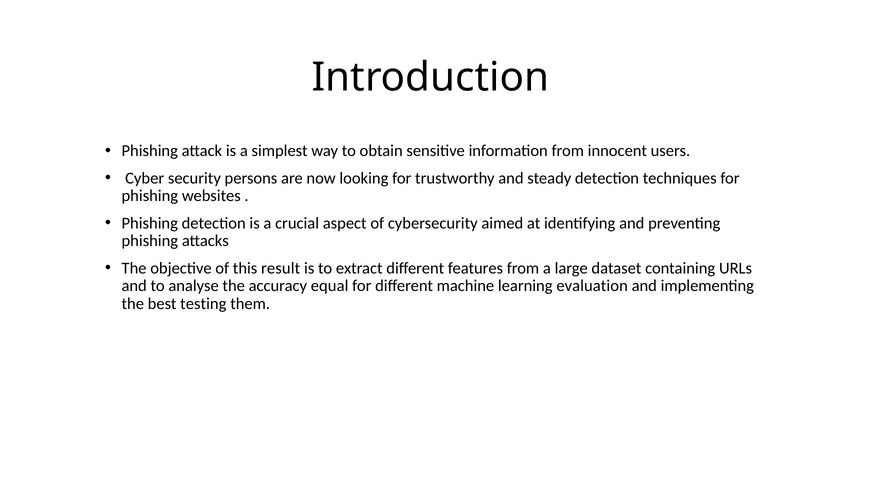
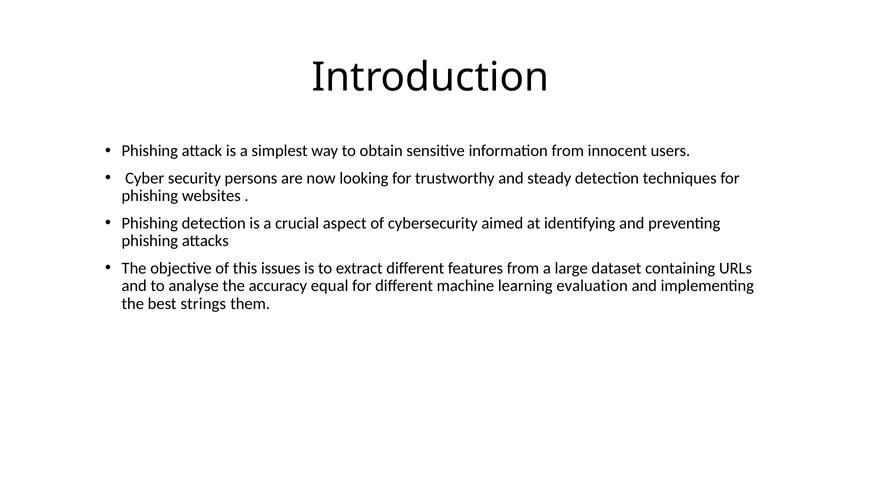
result: result -> issues
testing: testing -> strings
